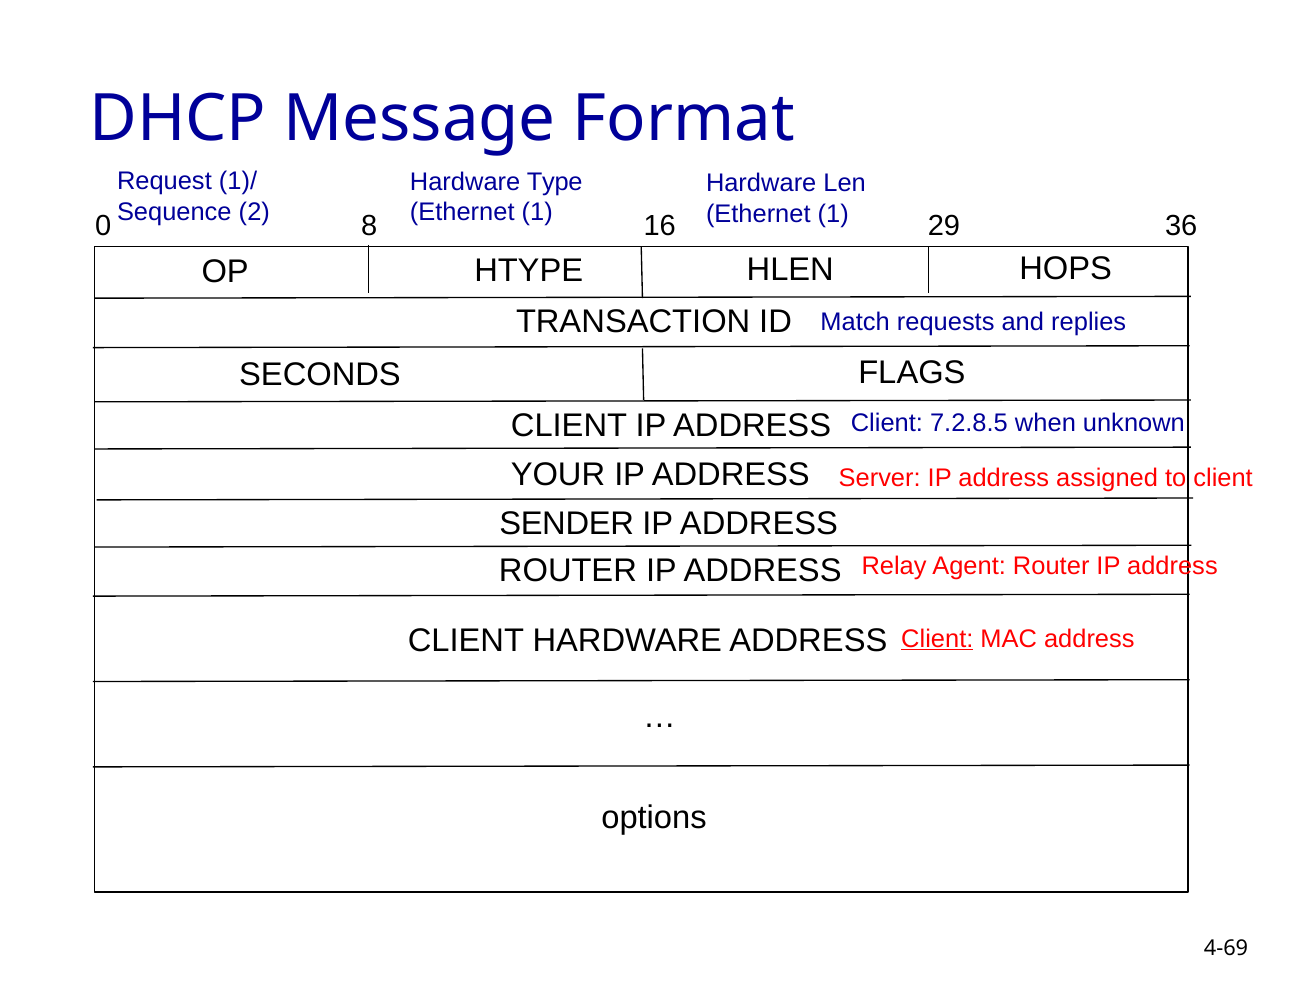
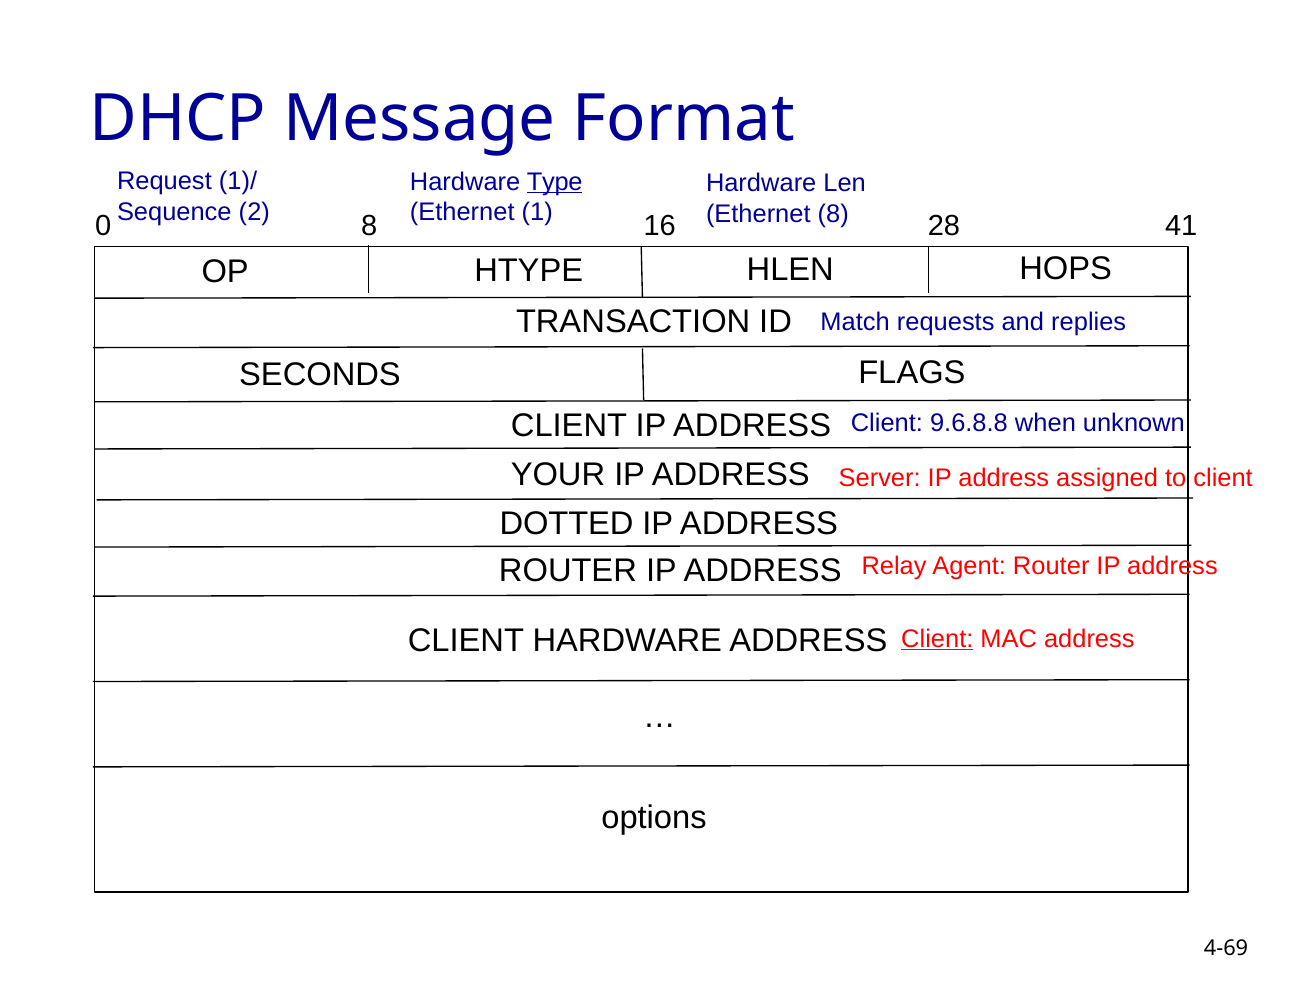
Type underline: none -> present
1 at (833, 214): 1 -> 8
29: 29 -> 28
36: 36 -> 41
7.2.8.5: 7.2.8.5 -> 9.6.8.8
SENDER: SENDER -> DOTTED
